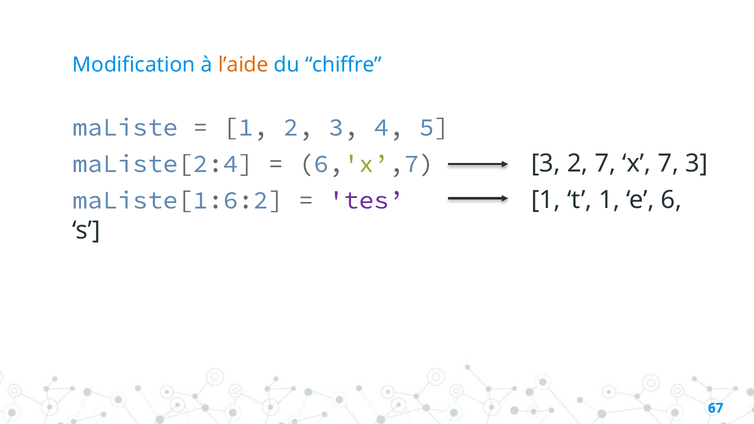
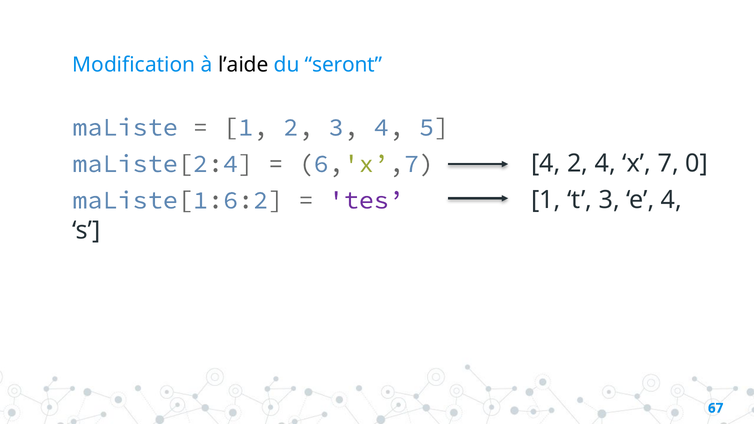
l’aide colour: orange -> black
chiffre: chiffre -> seront
6,'x’,7 3: 3 -> 4
2 7: 7 -> 4
7 3: 3 -> 0
t 1: 1 -> 3
e 6: 6 -> 4
